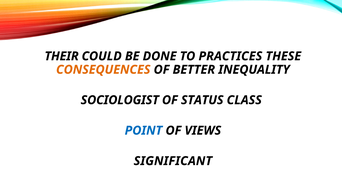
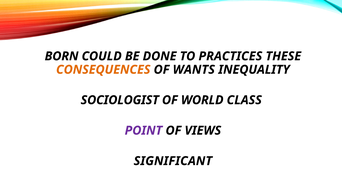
THEIR: THEIR -> BORN
BETTER: BETTER -> WANTS
STATUS: STATUS -> WORLD
POINT colour: blue -> purple
